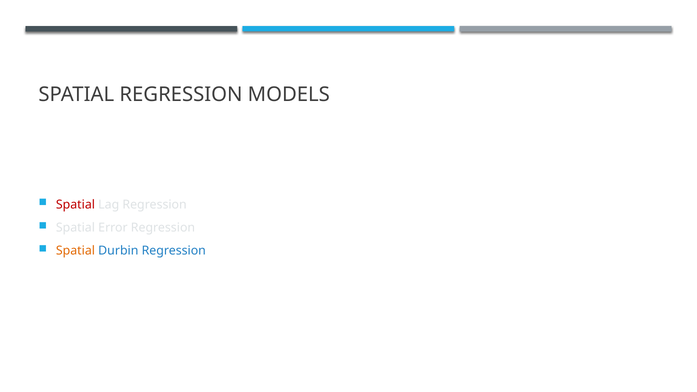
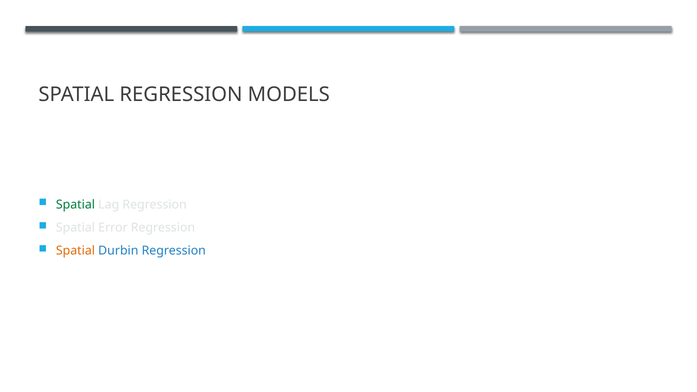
Spatial at (75, 205) colour: red -> green
